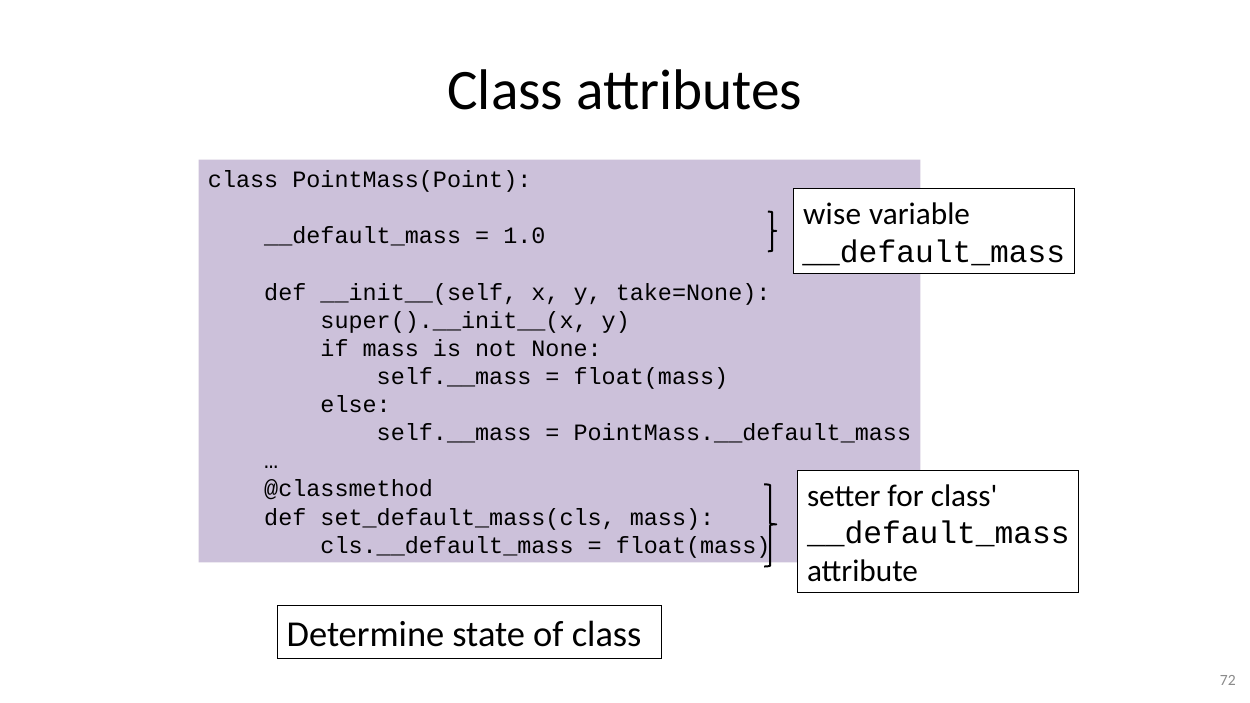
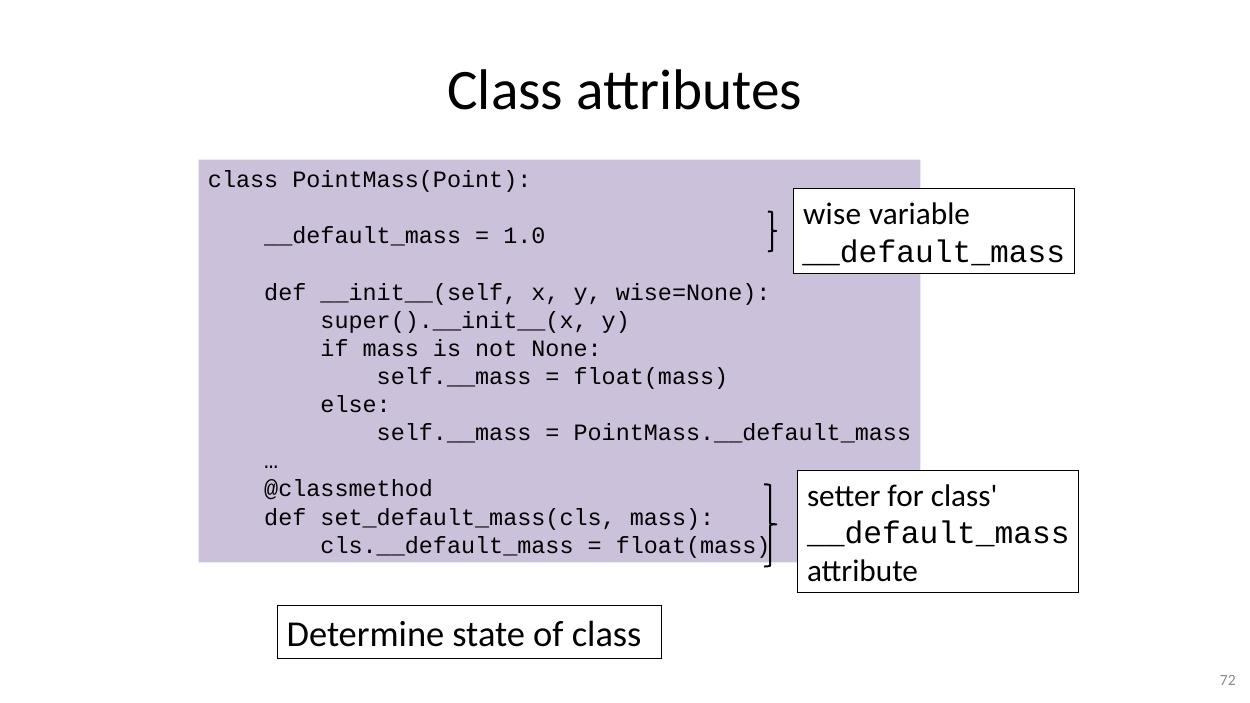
take=None: take=None -> wise=None
